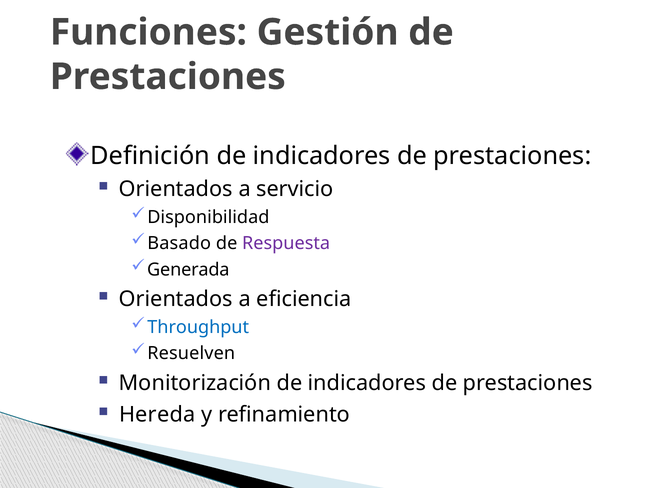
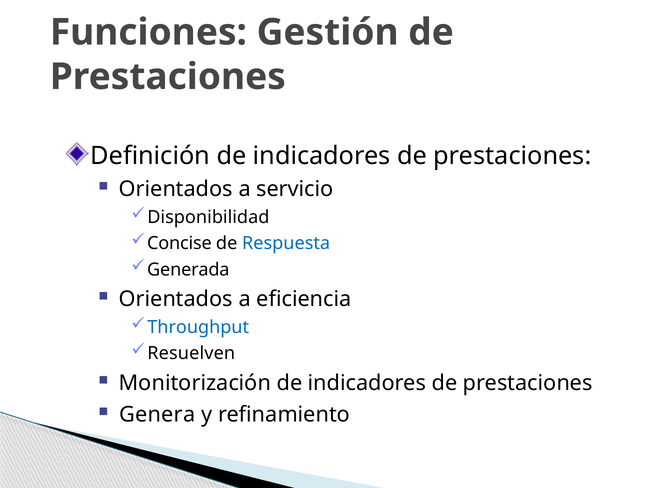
Basado: Basado -> Concise
Respuesta colour: purple -> blue
Hereda: Hereda -> Genera
